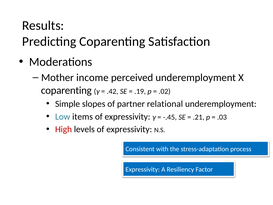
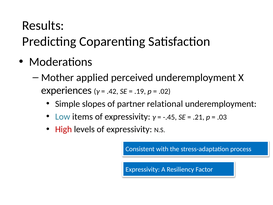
income: income -> applied
coparenting at (66, 90): coparenting -> experiences
